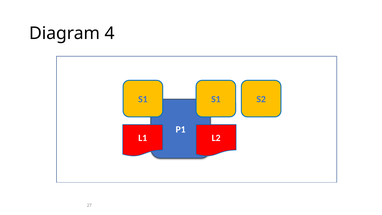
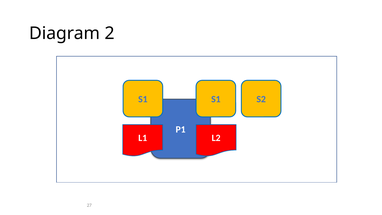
4: 4 -> 2
